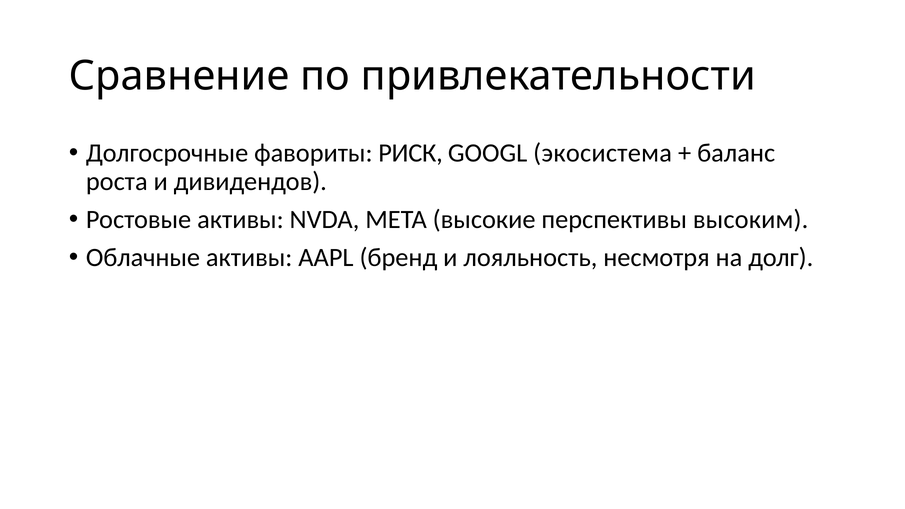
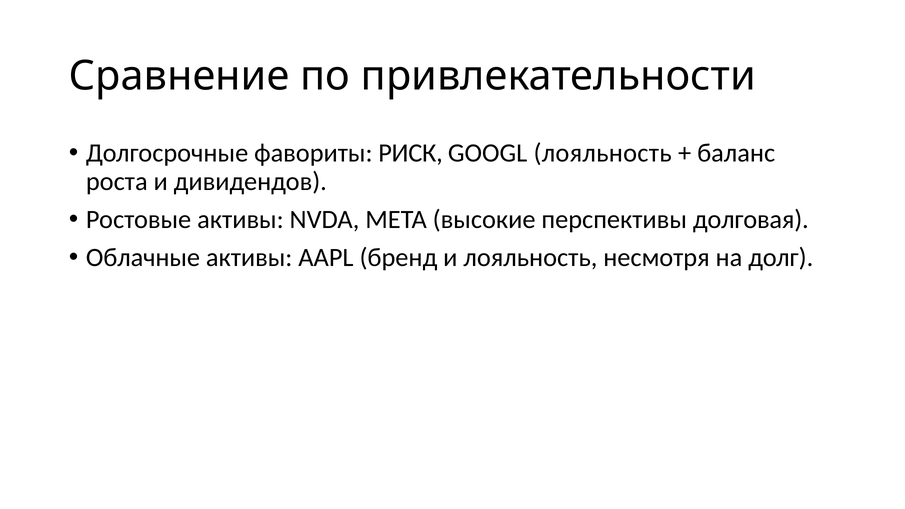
GOOGL экосистема: экосистема -> лояльность
высоким: высоким -> долговая
